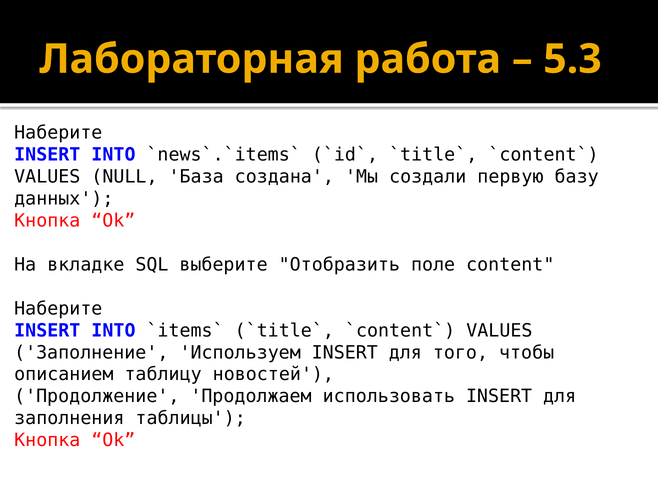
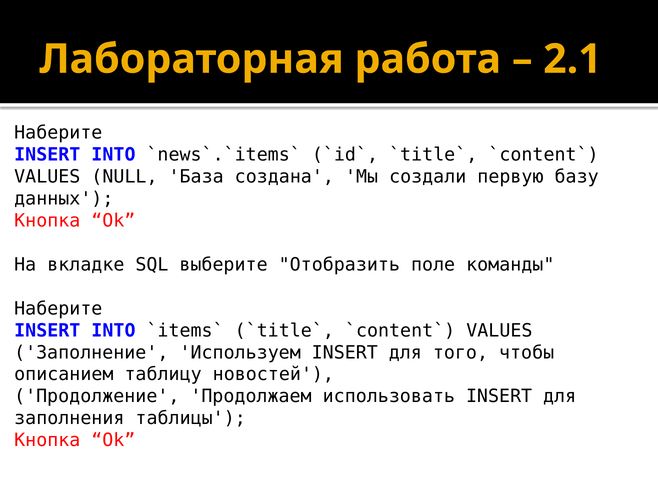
5.3: 5.3 -> 2.1
content: content -> команды
